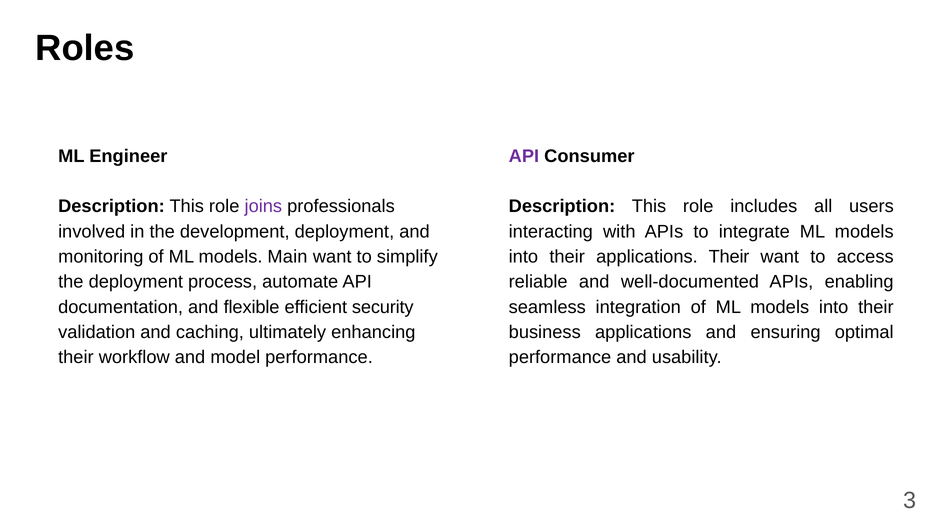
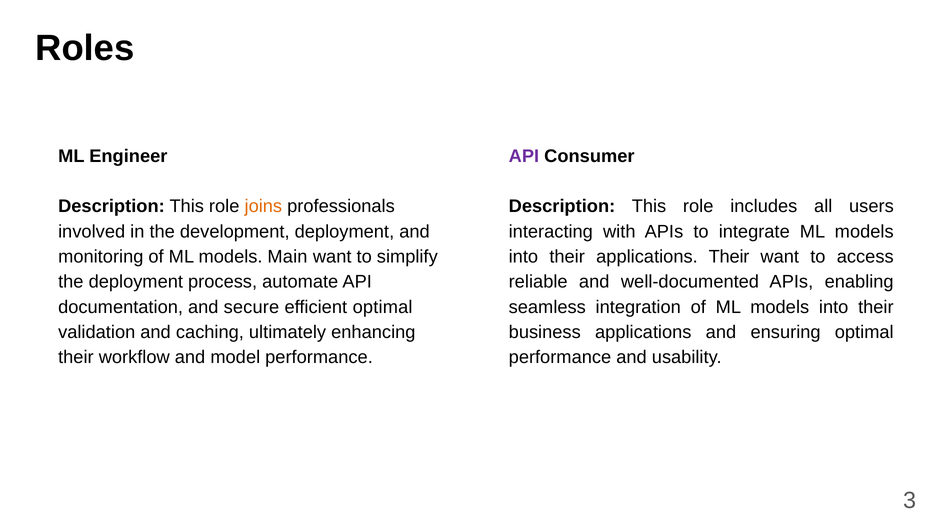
joins colour: purple -> orange
flexible: flexible -> secure
efficient security: security -> optimal
